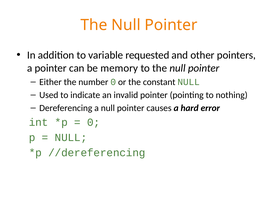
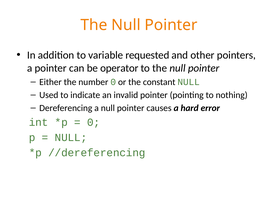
memory: memory -> operator
